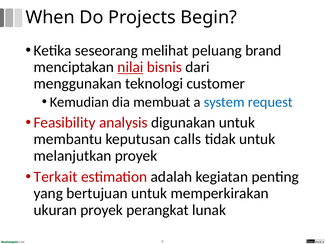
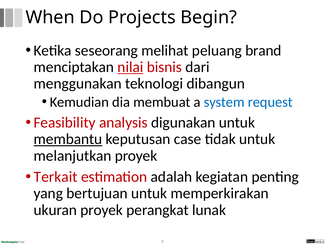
customer: customer -> dibangun
membantu underline: none -> present
calls: calls -> case
